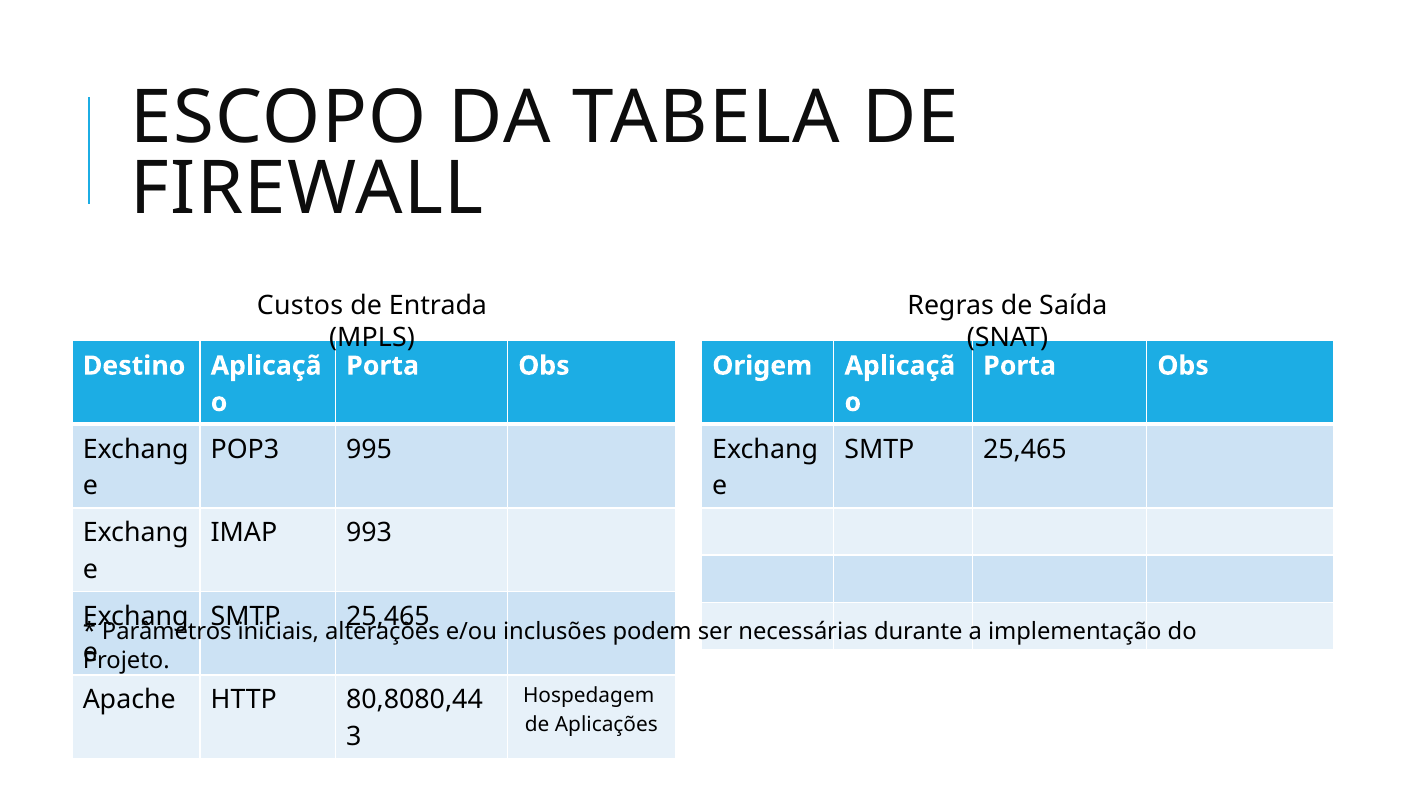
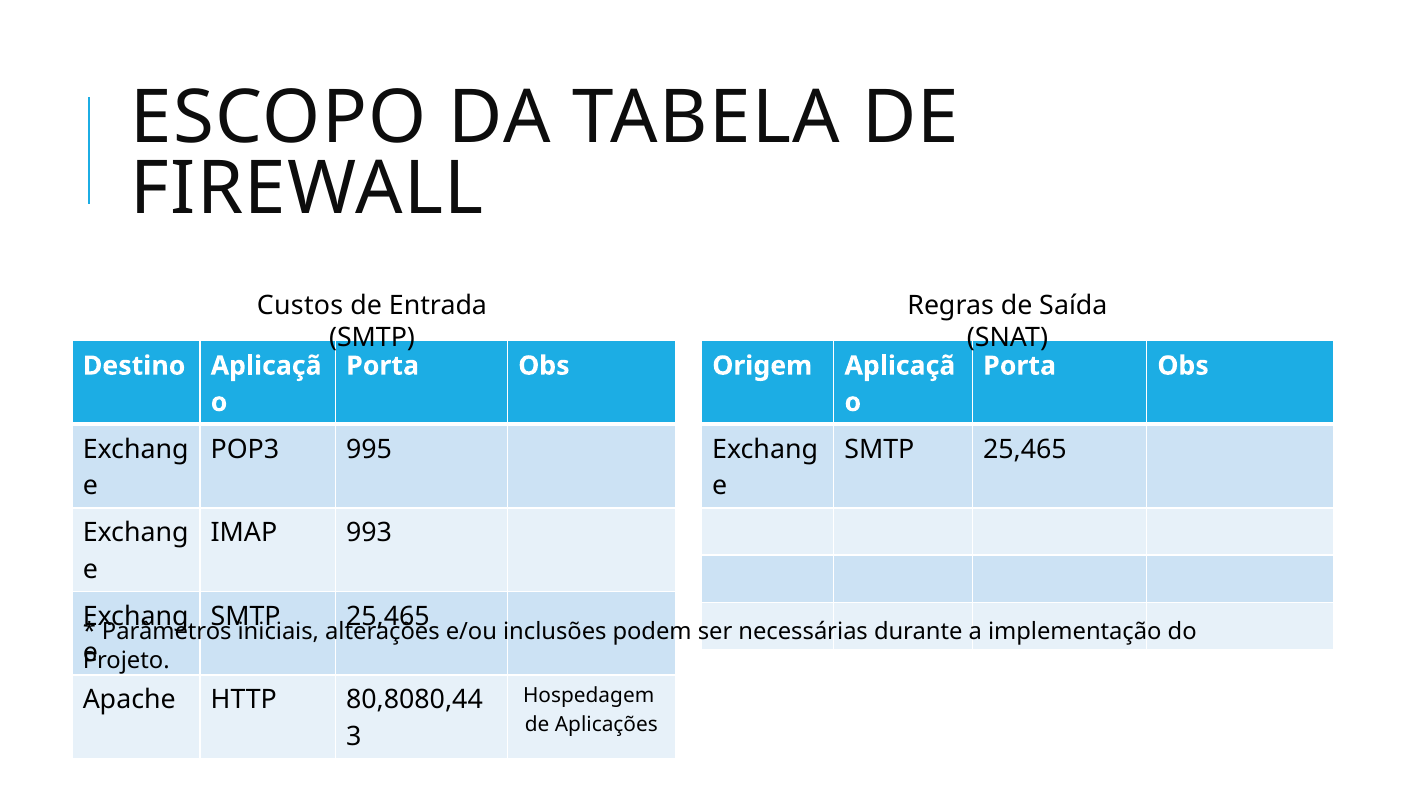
MPLS at (372, 338): MPLS -> SMTP
